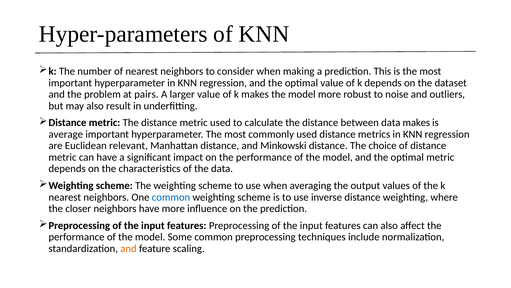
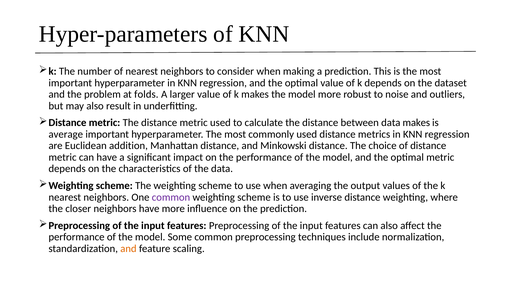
pairs: pairs -> folds
relevant: relevant -> addition
common at (171, 197) colour: blue -> purple
